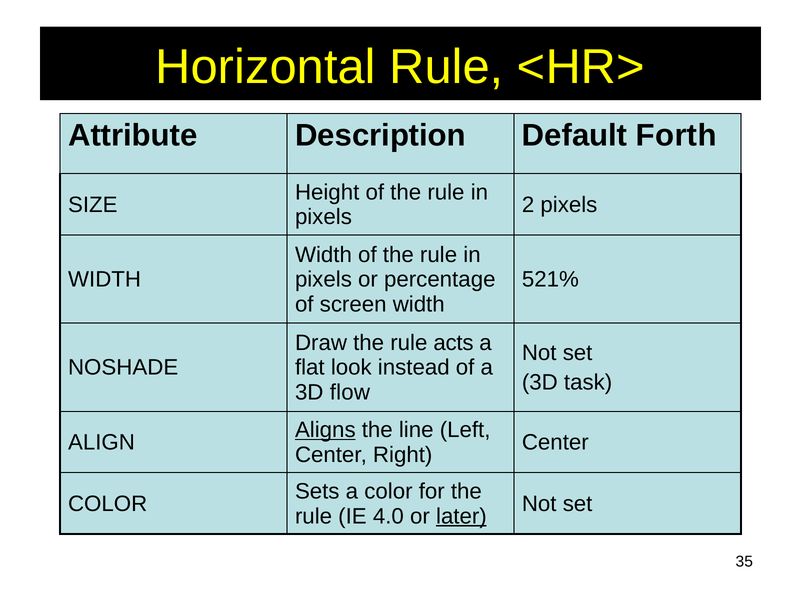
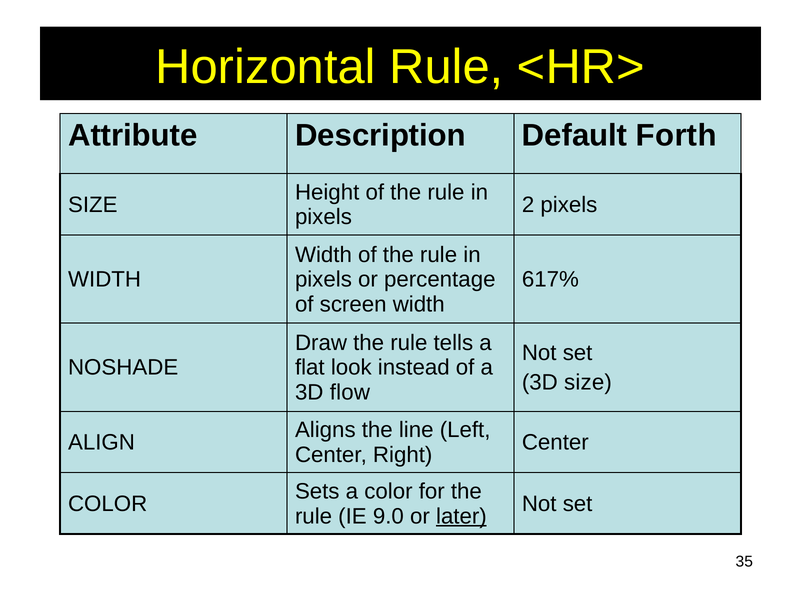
521%: 521% -> 617%
acts: acts -> tells
3D task: task -> size
Aligns underline: present -> none
4.0: 4.0 -> 9.0
